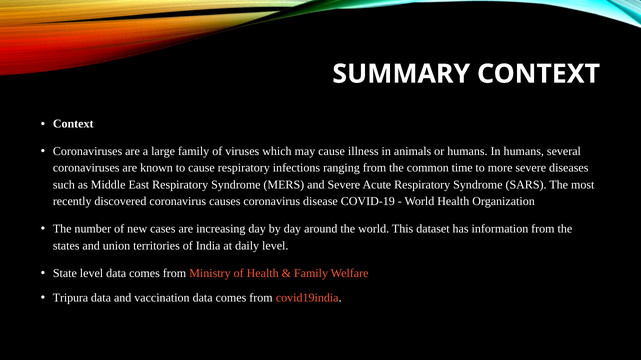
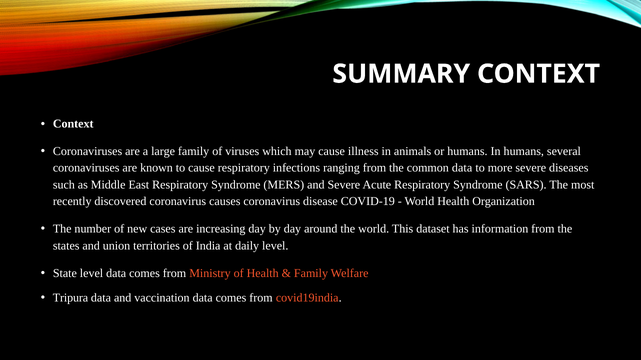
common time: time -> data
